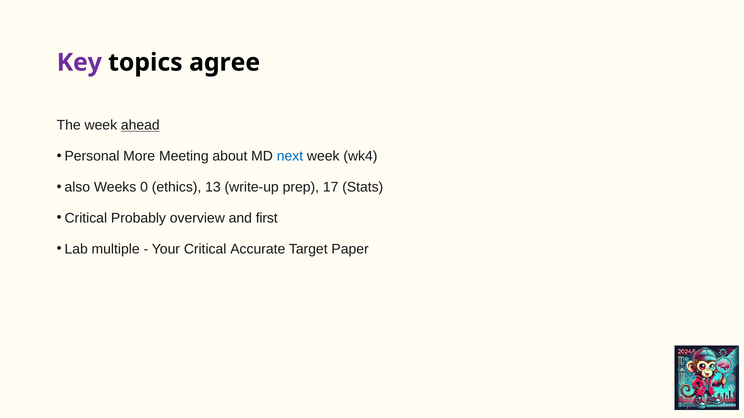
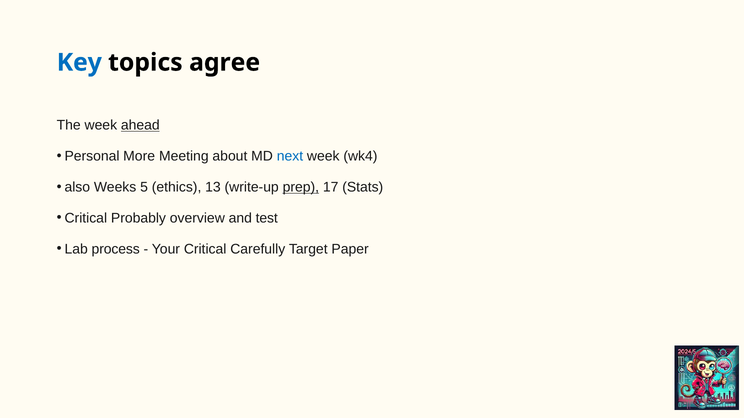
Key colour: purple -> blue
0: 0 -> 5
prep underline: none -> present
first: first -> test
multiple: multiple -> process
Accurate: Accurate -> Carefully
